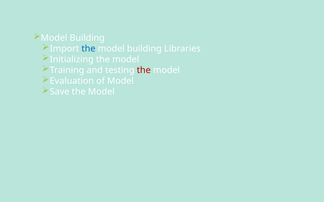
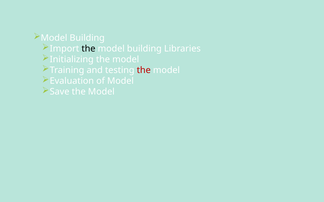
the at (88, 49) colour: blue -> black
